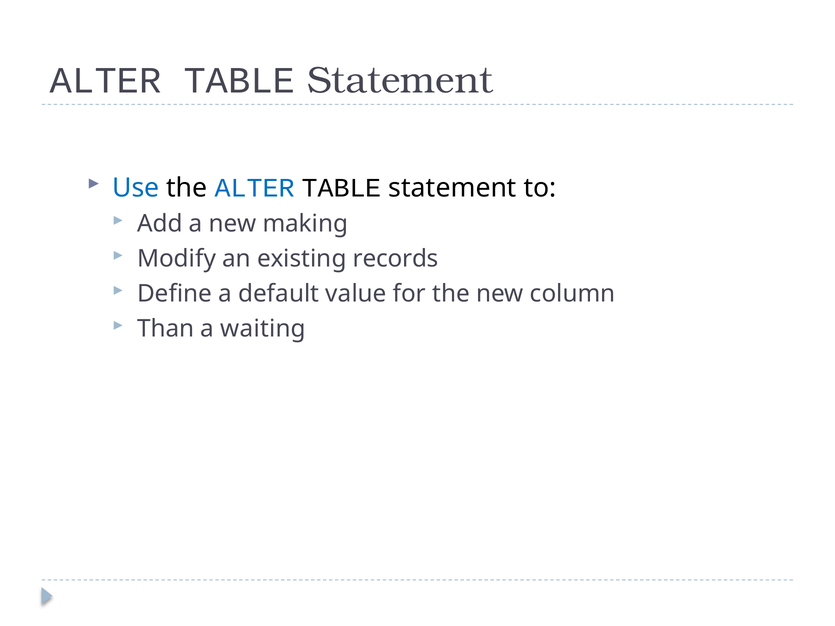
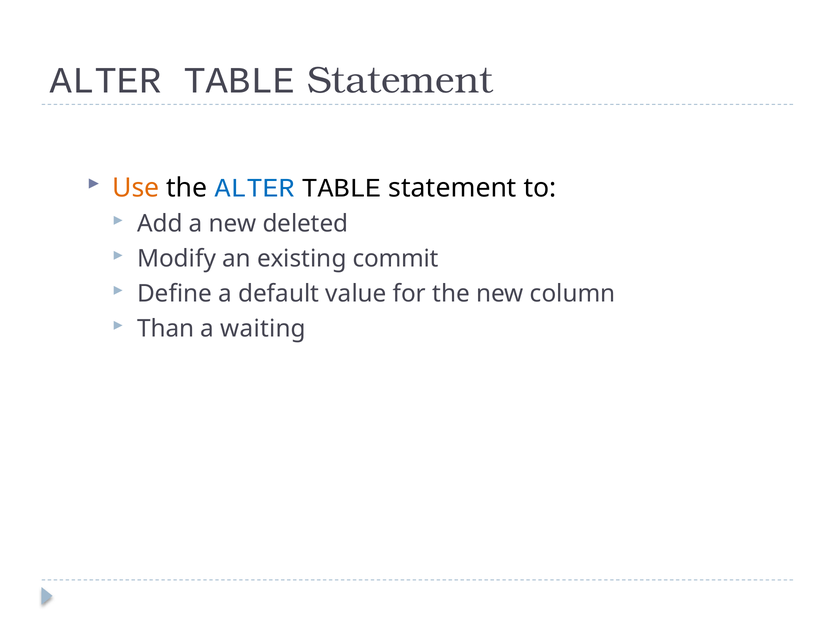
Use colour: blue -> orange
making: making -> deleted
records: records -> commit
